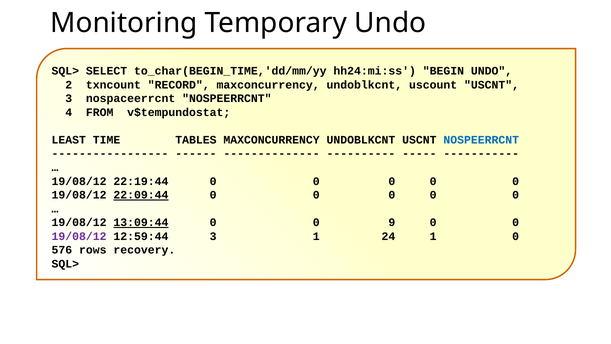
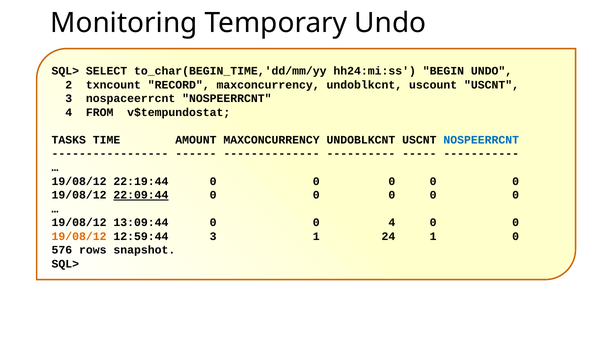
LEAST: LEAST -> TASKS
TABLES: TABLES -> AMOUNT
13:09:44 underline: present -> none
0 9: 9 -> 4
19/08/12 at (79, 236) colour: purple -> orange
recovery: recovery -> snapshot
